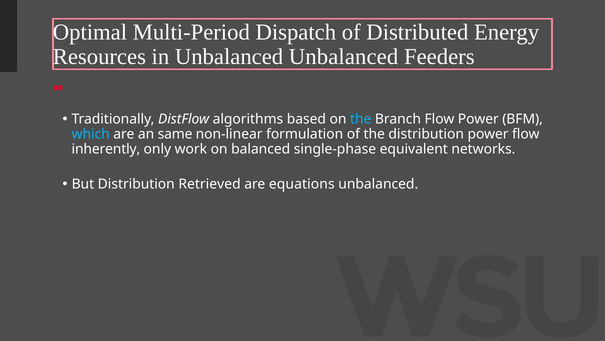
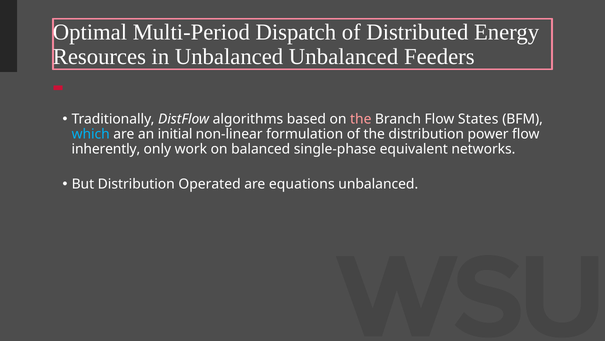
the at (361, 119) colour: light blue -> pink
Flow Power: Power -> States
same: same -> initial
Retrieved: Retrieved -> Operated
